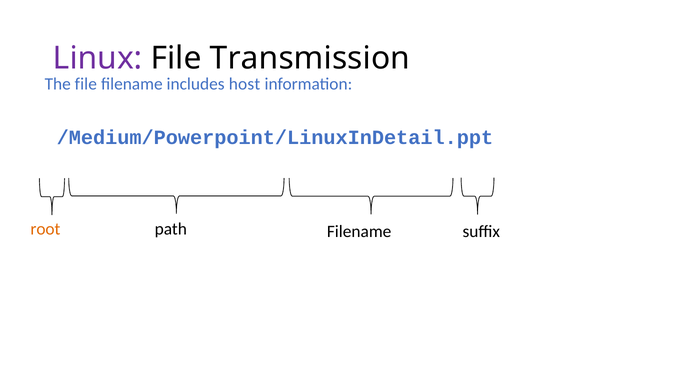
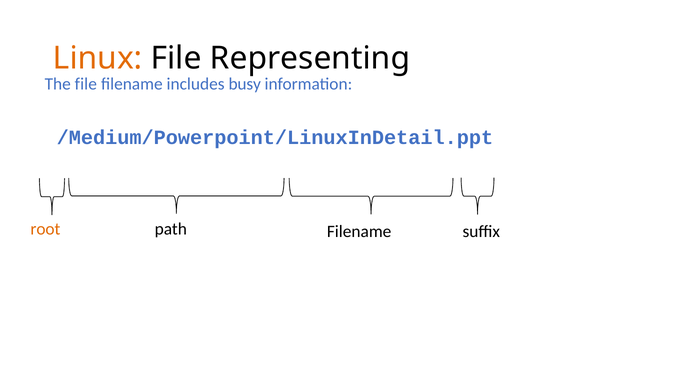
Linux colour: purple -> orange
Transmission: Transmission -> Representing
host: host -> busy
